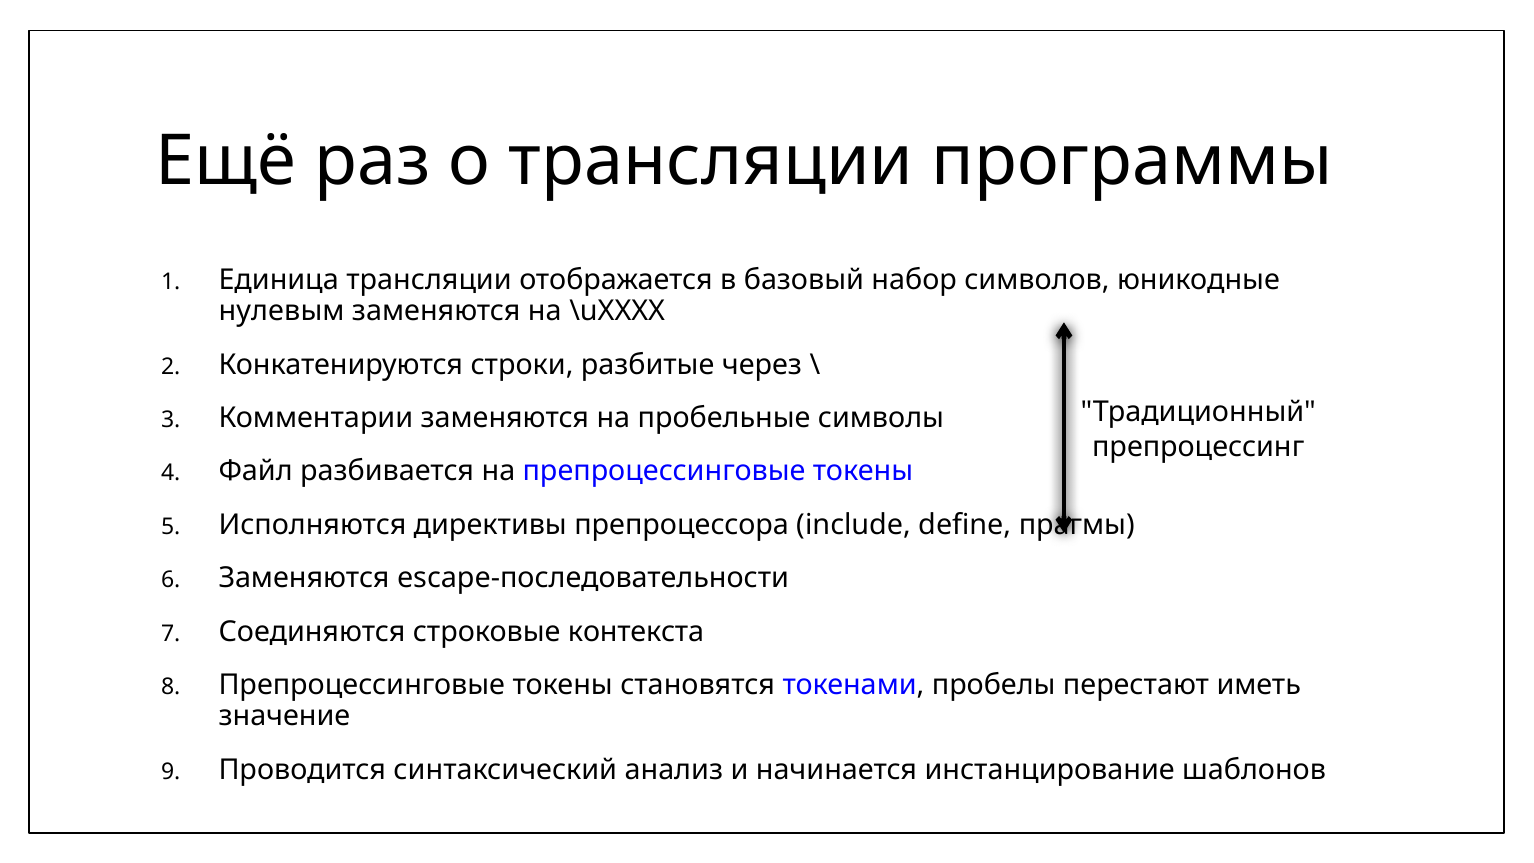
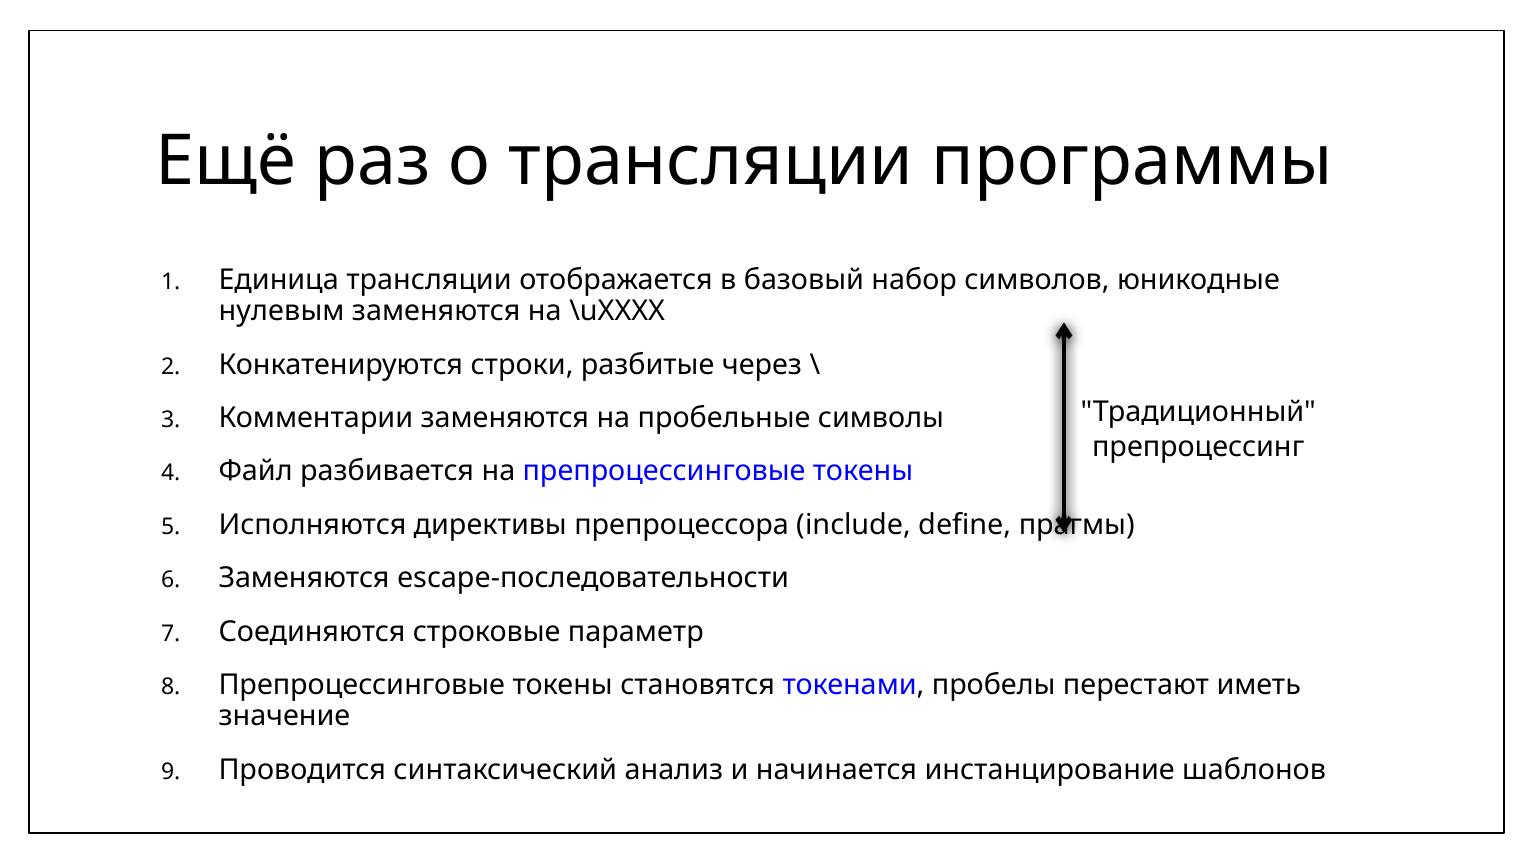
контекста: контекста -> параметр
